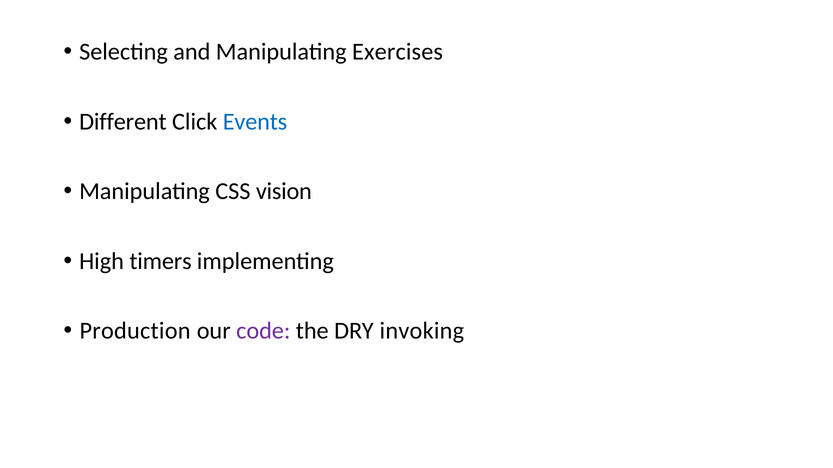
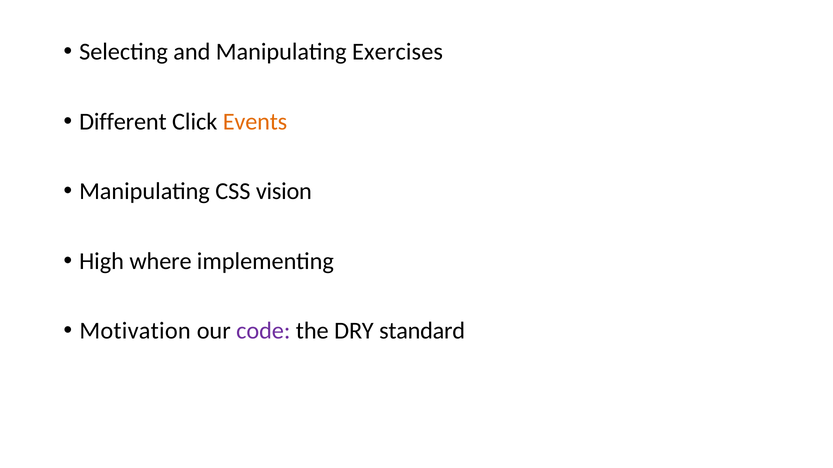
Events colour: blue -> orange
timers: timers -> where
Production: Production -> Motivation
invoking: invoking -> standard
